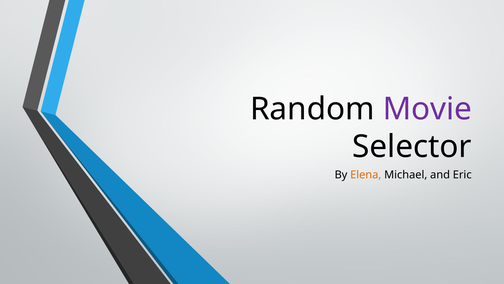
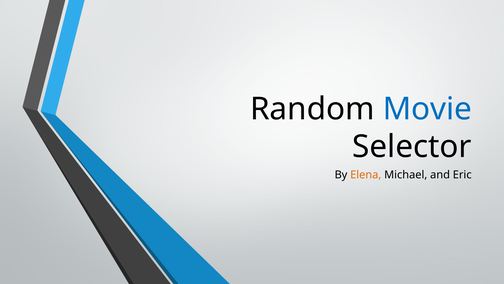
Movie colour: purple -> blue
